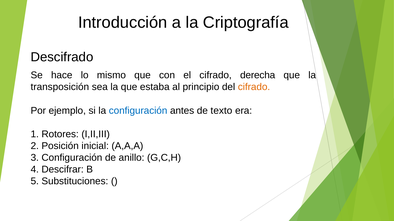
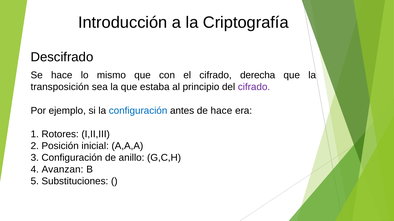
cifrado at (254, 87) colour: orange -> purple
de texto: texto -> hace
Descifrar: Descifrar -> Avanzan
